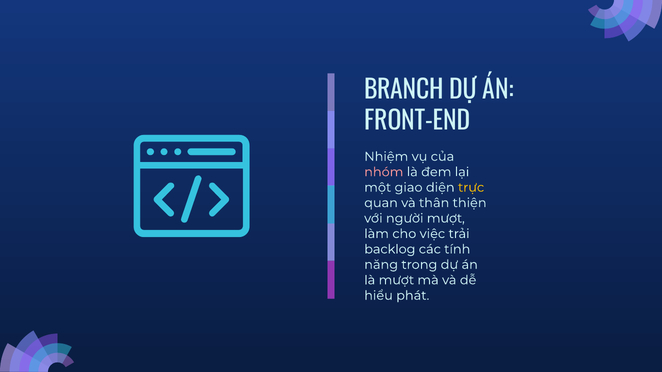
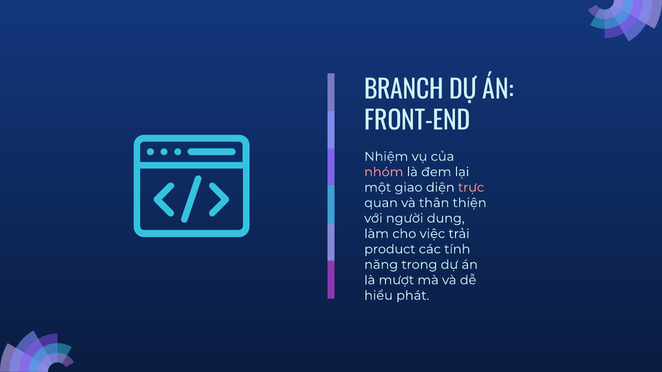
trực colour: yellow -> pink
người mượt: mượt -> dung
backlog: backlog -> product
